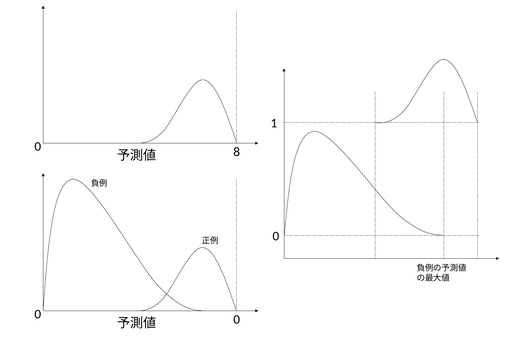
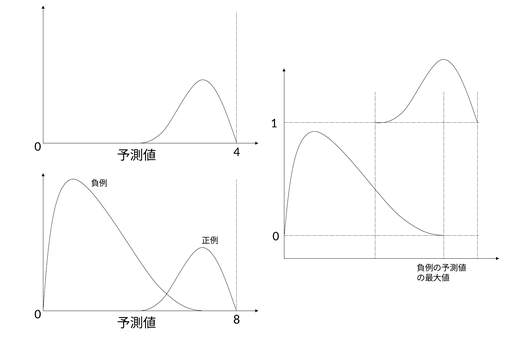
8: 8 -> 4
0 0: 0 -> 8
